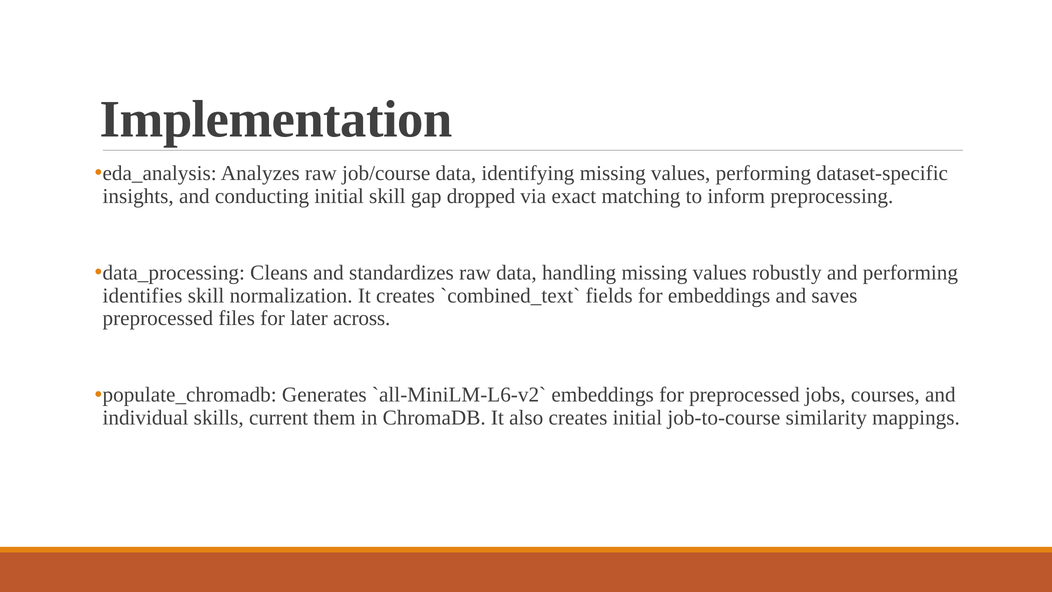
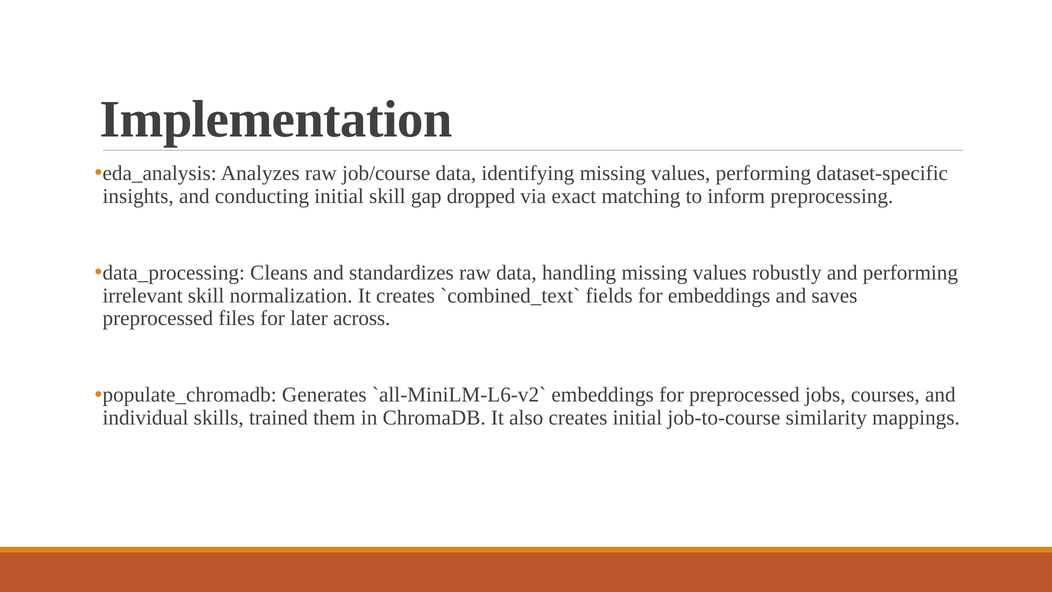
identifies: identifies -> irrelevant
current: current -> trained
